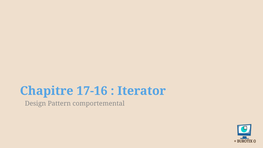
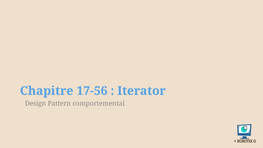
17-16: 17-16 -> 17-56
